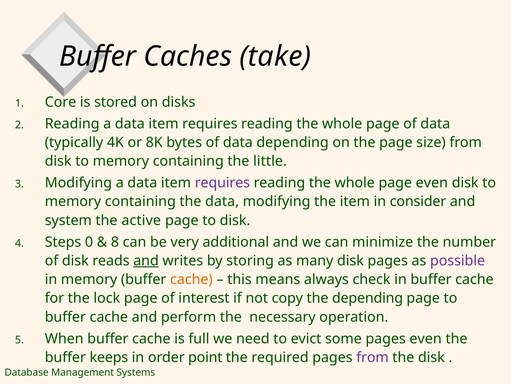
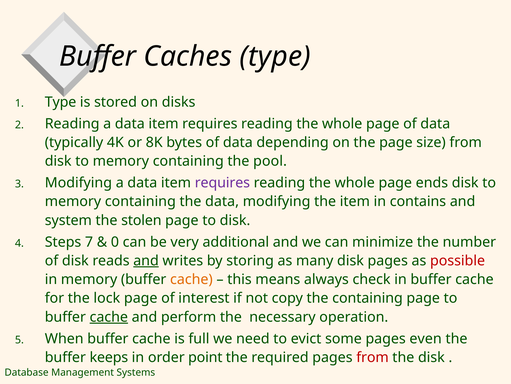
Caches take: take -> type
Core at (61, 102): Core -> Type
little: little -> pool
page even: even -> ends
consider: consider -> contains
active: active -> stolen
Steps 0: 0 -> 7
8: 8 -> 0
possible colour: purple -> red
the depending: depending -> containing
cache at (109, 316) underline: none -> present
from at (373, 357) colour: purple -> red
